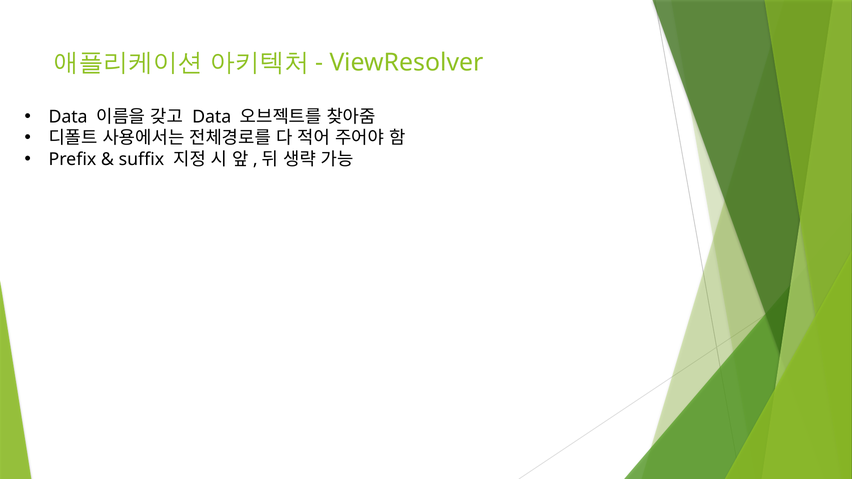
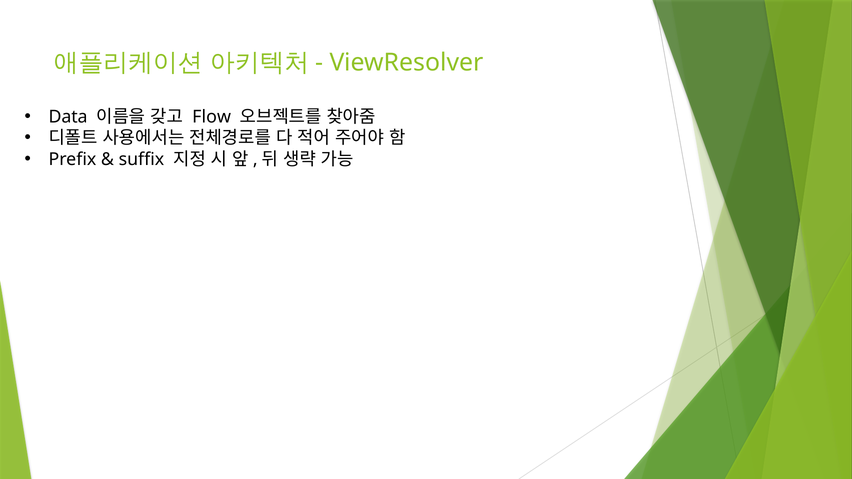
Data at (212, 117): Data -> Flow
